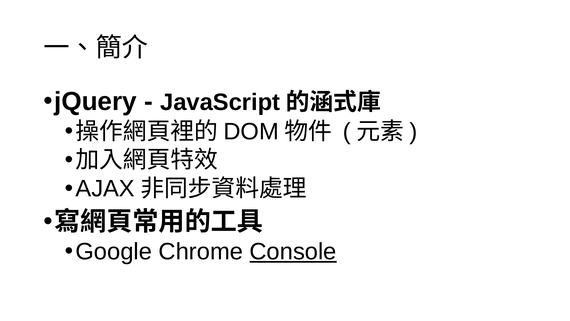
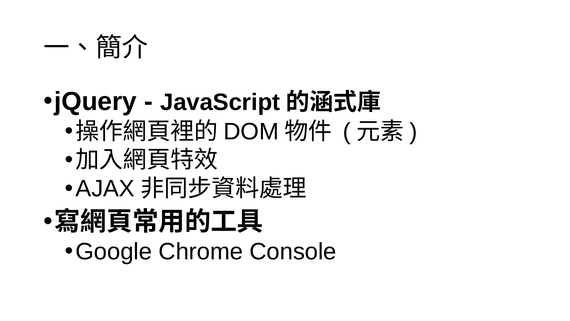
Console underline: present -> none
